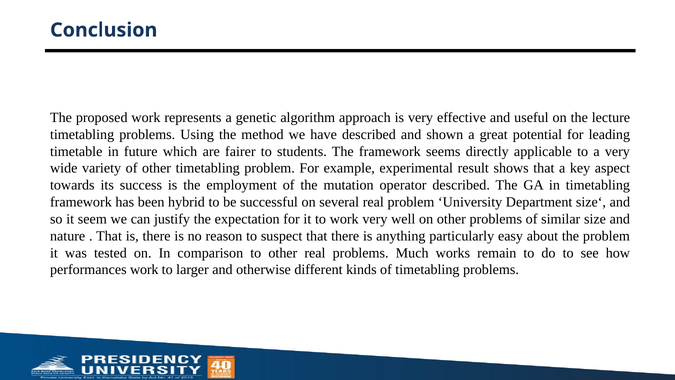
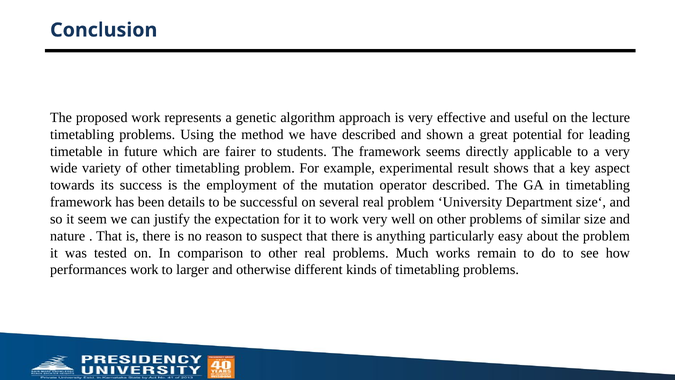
hybrid: hybrid -> details
